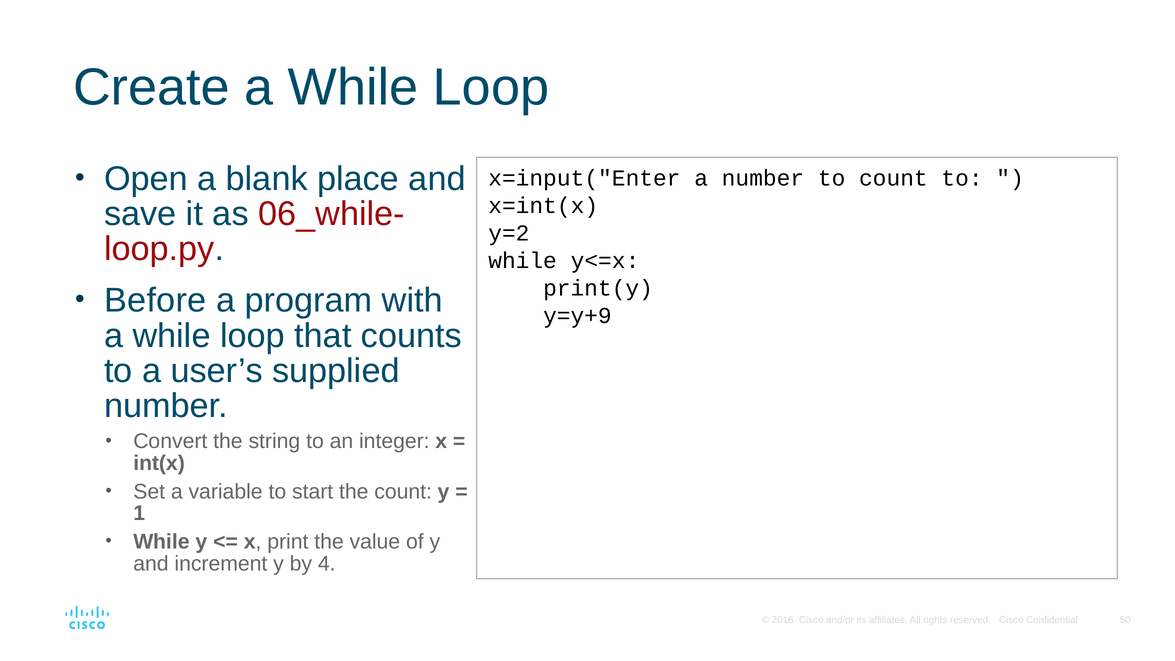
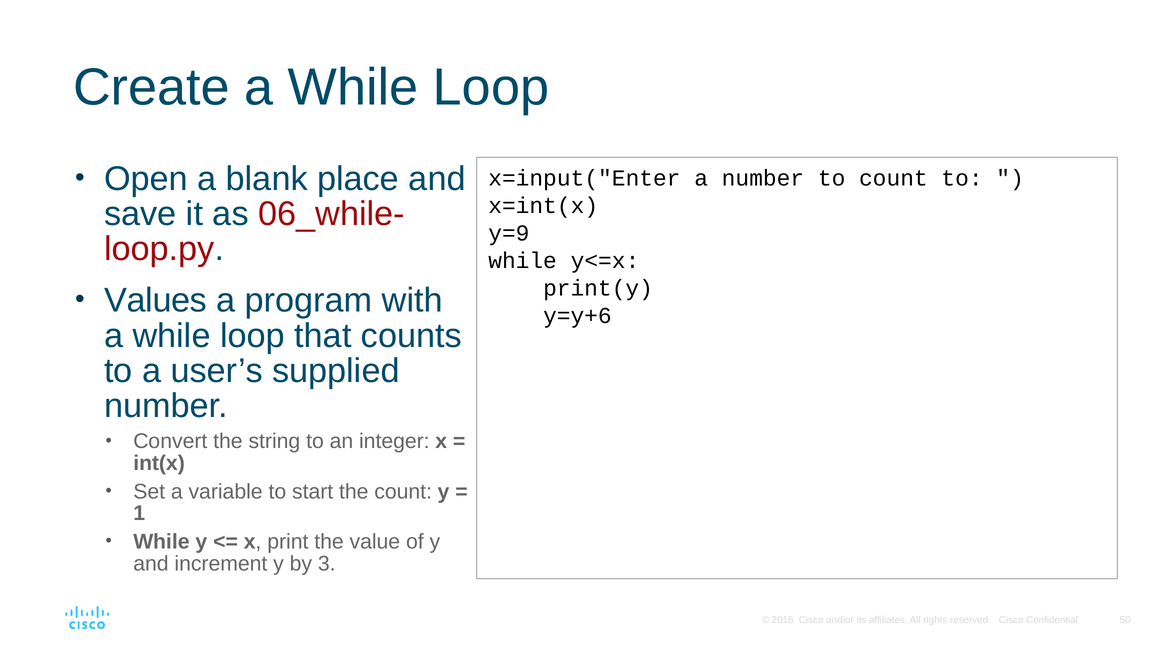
y=2: y=2 -> y=9
Before: Before -> Values
y=y+9: y=y+9 -> y=y+6
4: 4 -> 3
